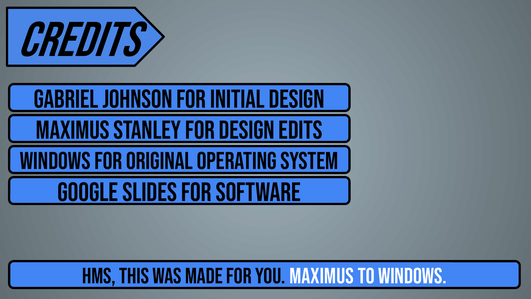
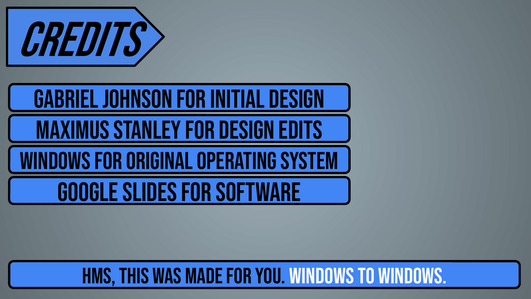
you Maximus: Maximus -> Windows
